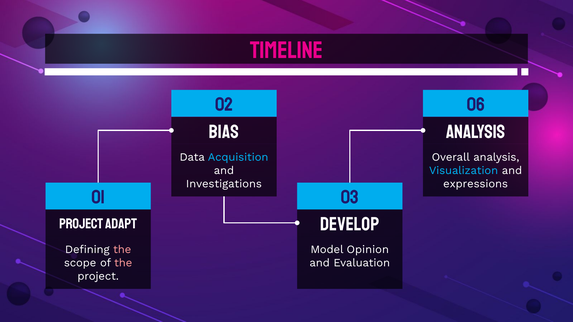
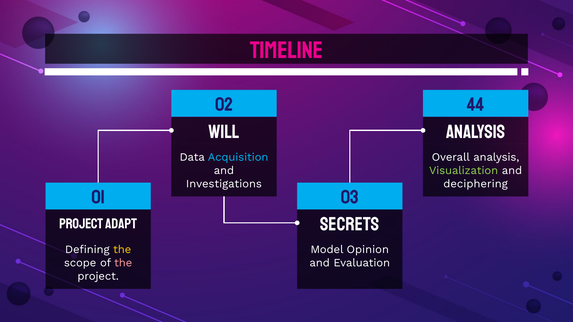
06: 06 -> 44
Bias: Bias -> Will
Visualization colour: light blue -> light green
expressions: expressions -> deciphering
Develop: Develop -> Secrets
the at (122, 250) colour: pink -> yellow
